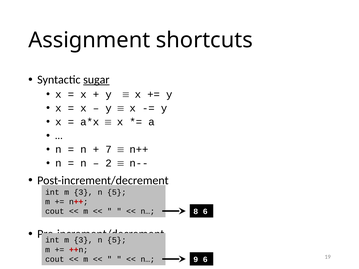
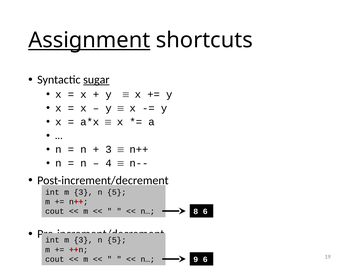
Assignment underline: none -> present
7 at (109, 150): 7 -> 3
2: 2 -> 4
